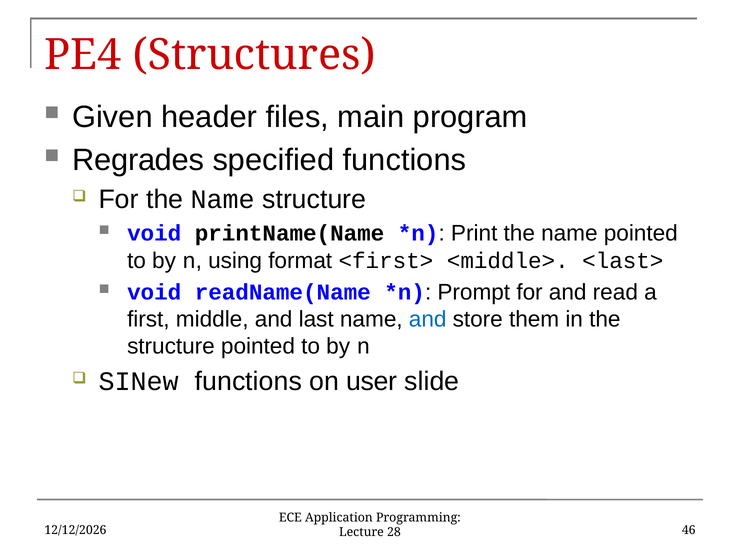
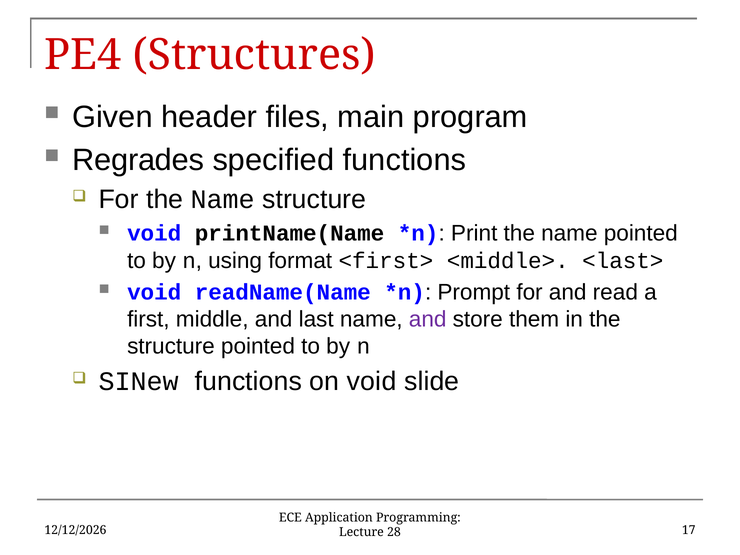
and at (428, 319) colour: blue -> purple
on user: user -> void
46: 46 -> 17
